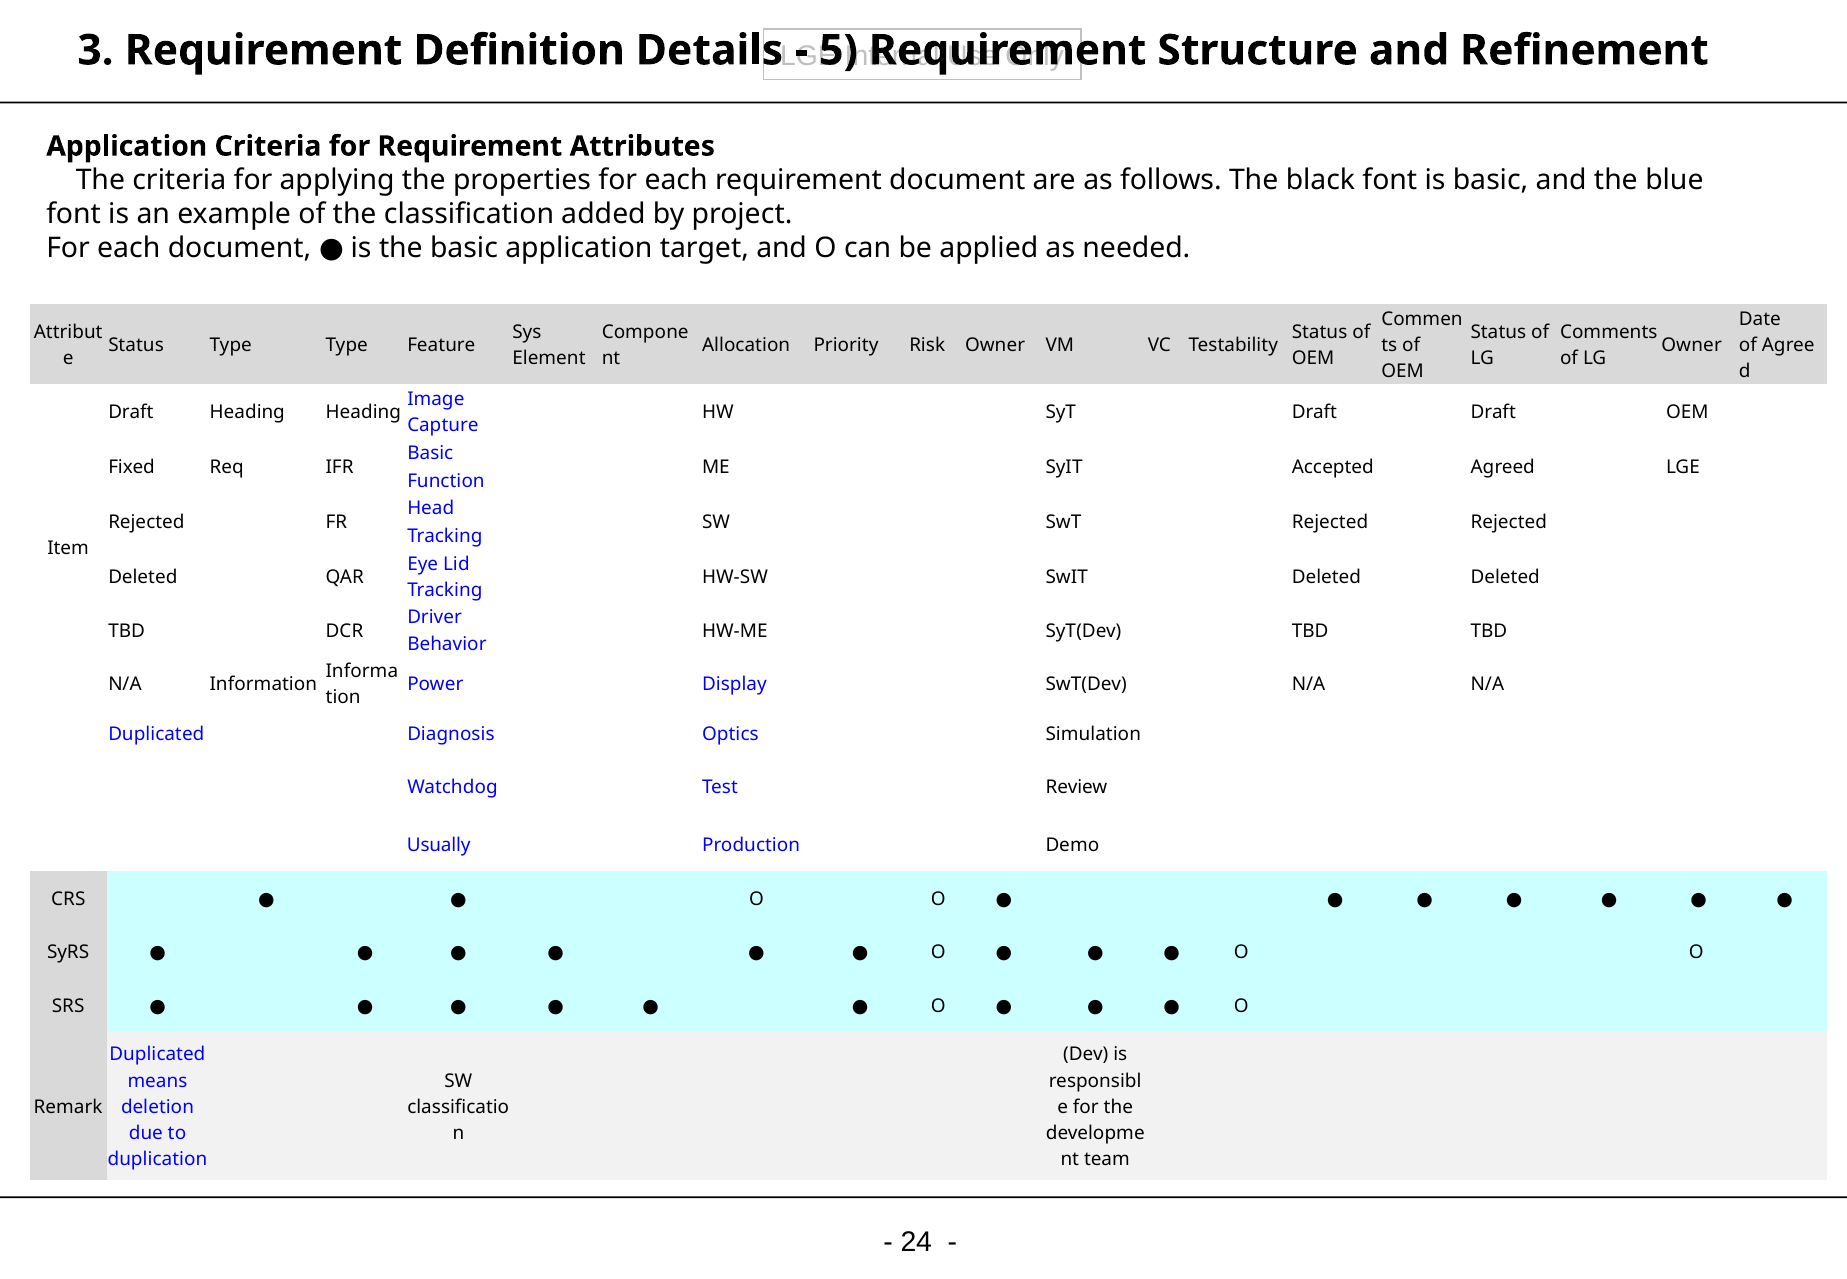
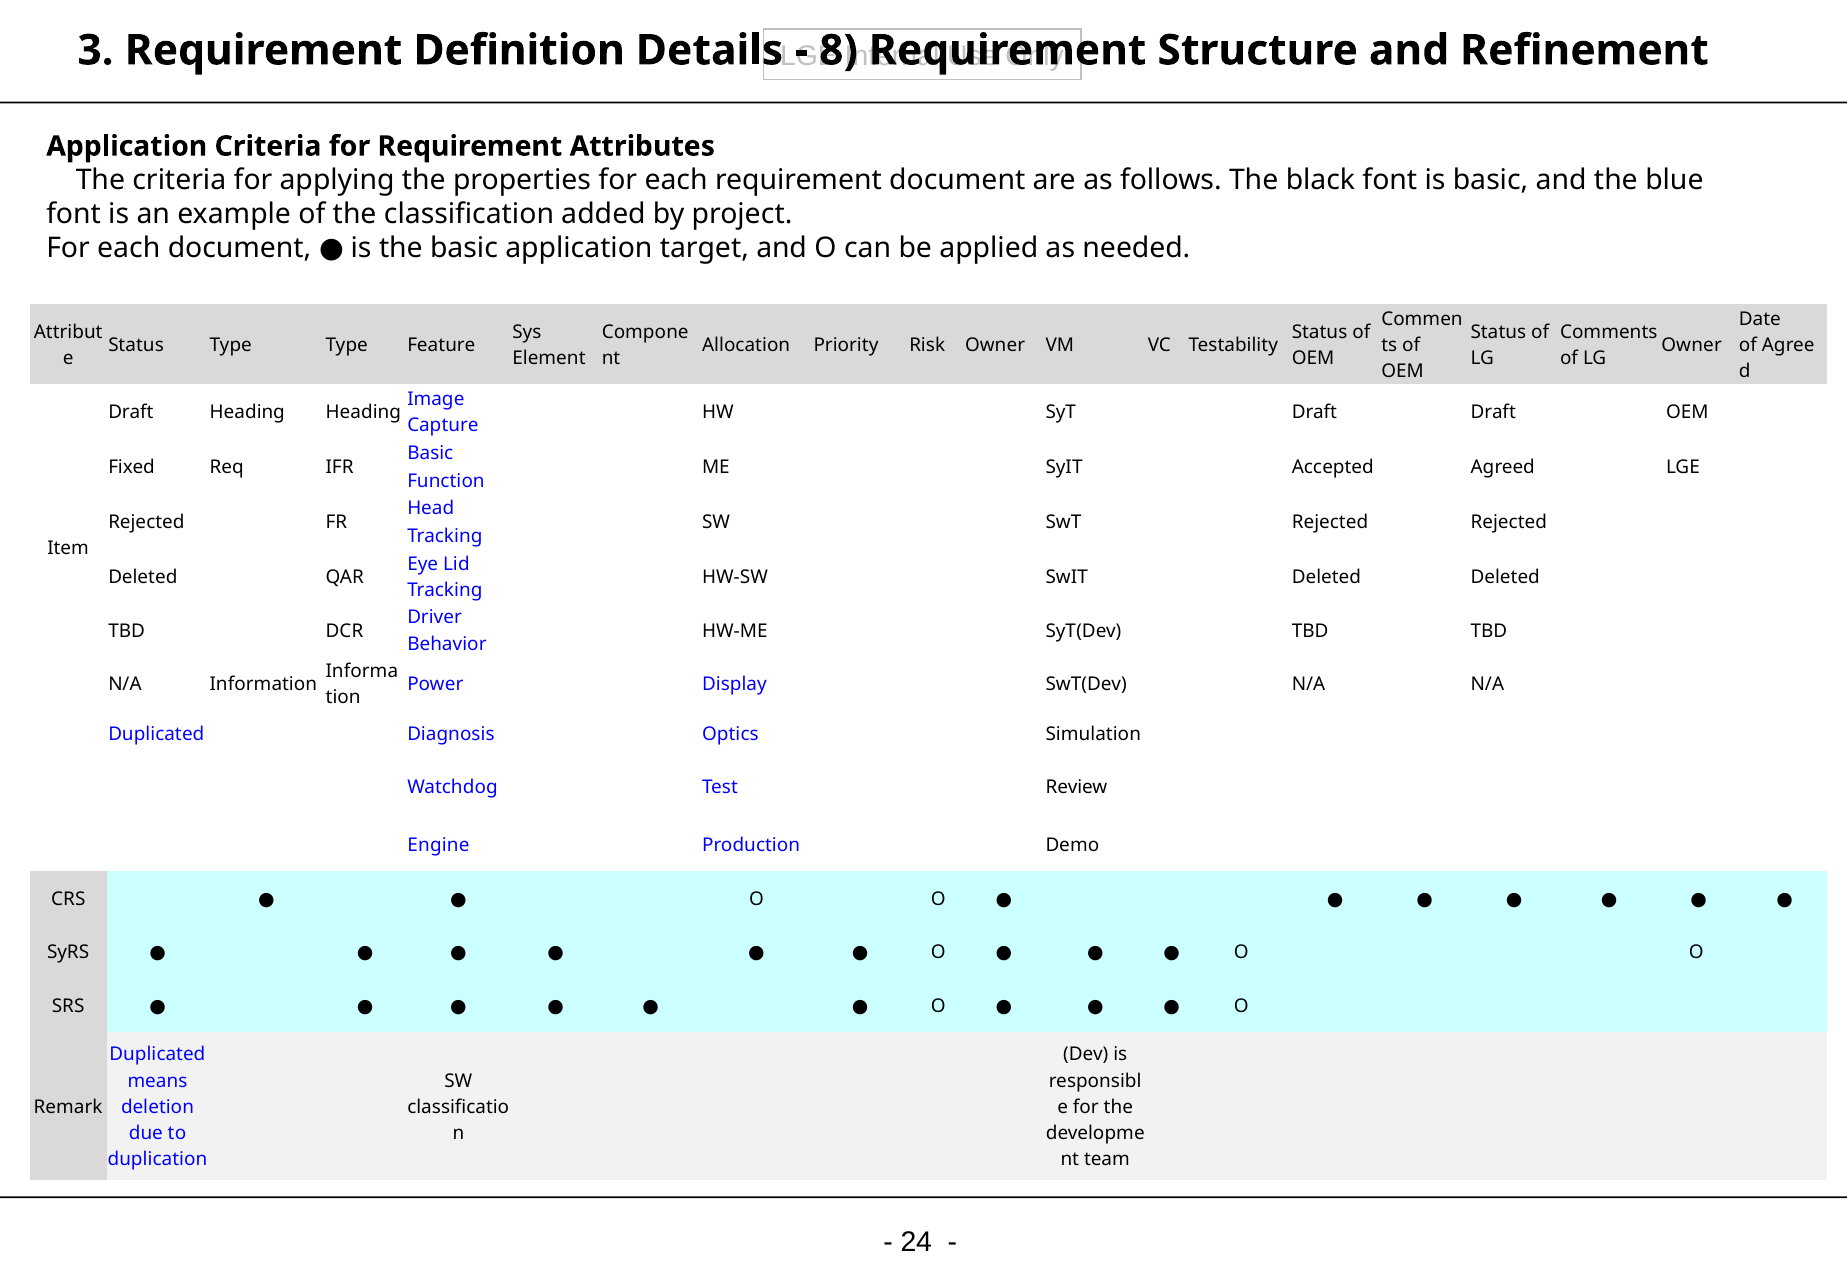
5: 5 -> 8
Usually: Usually -> Engine
